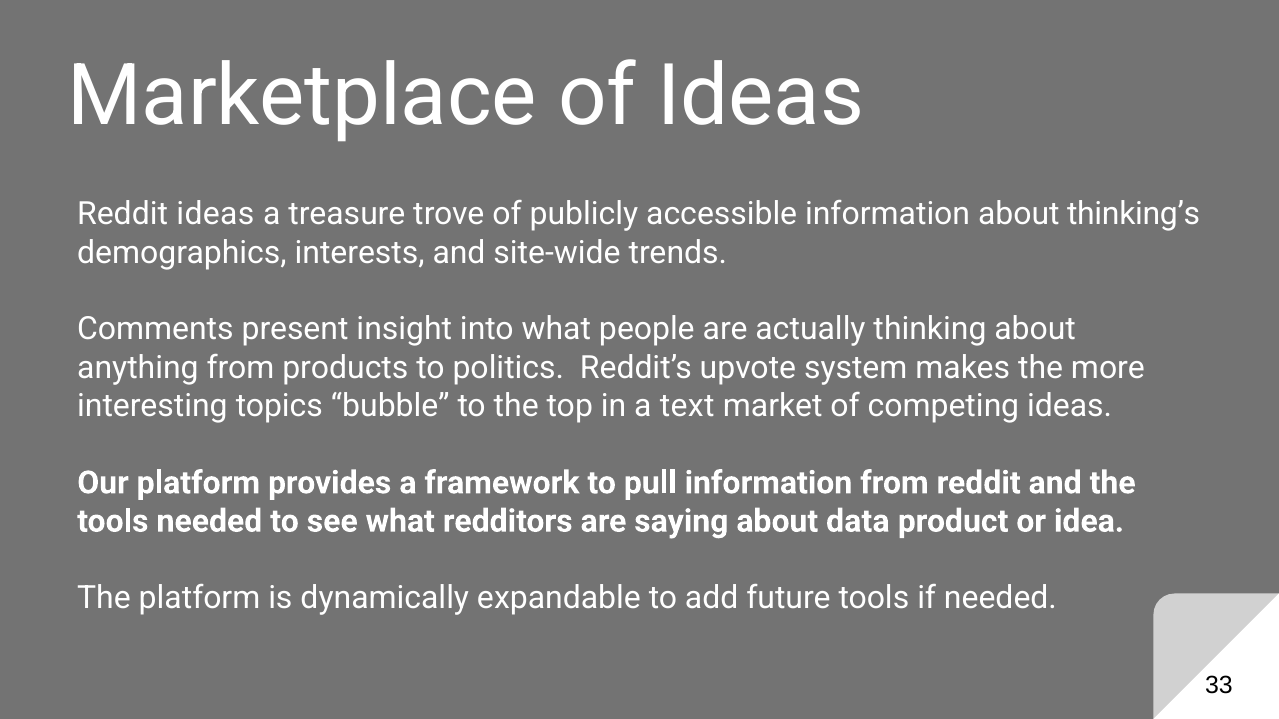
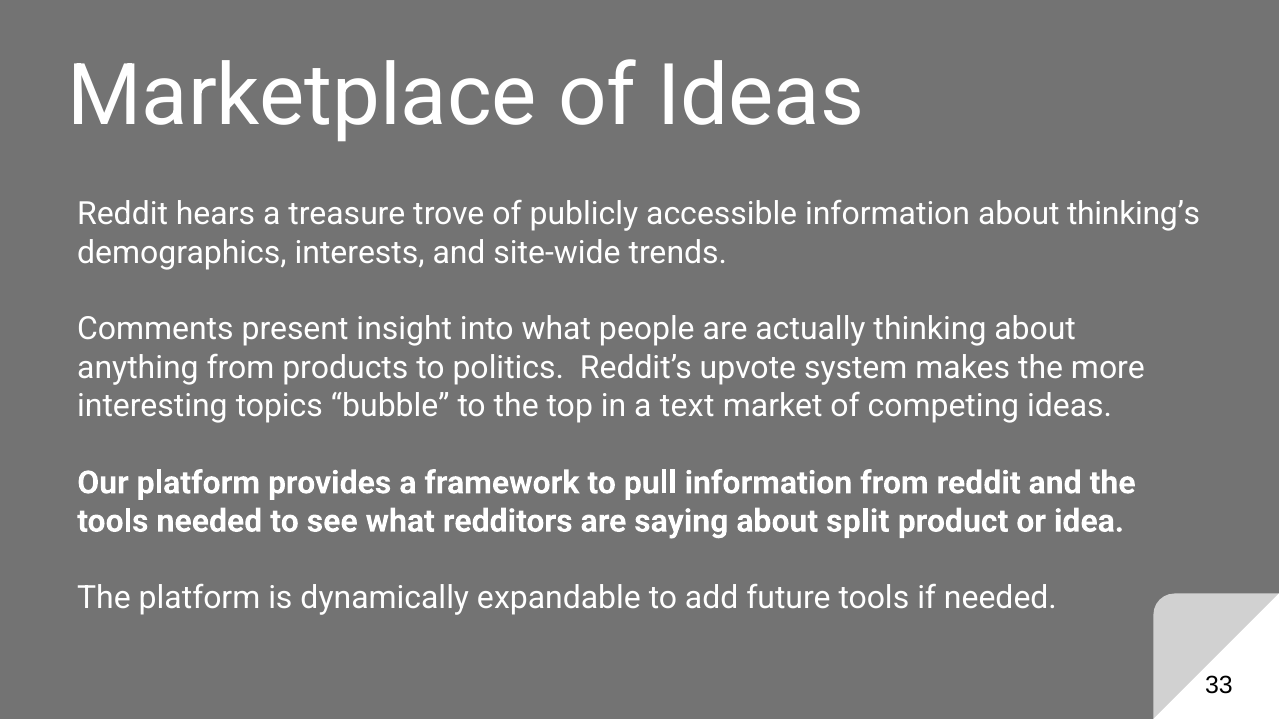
Reddit ideas: ideas -> hears
data: data -> split
